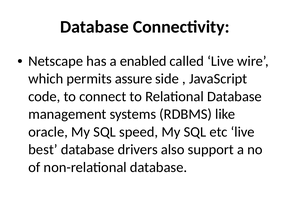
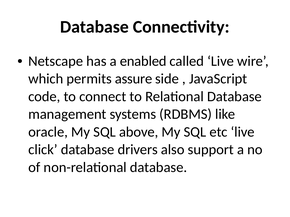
speed: speed -> above
best: best -> click
